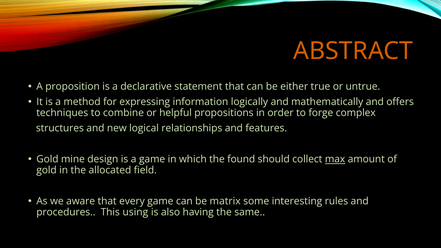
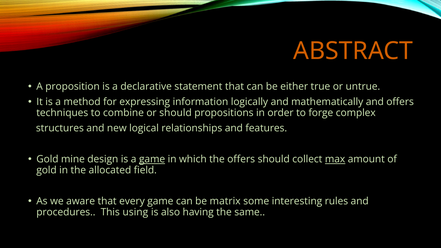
or helpful: helpful -> should
game at (152, 159) underline: none -> present
the found: found -> offers
